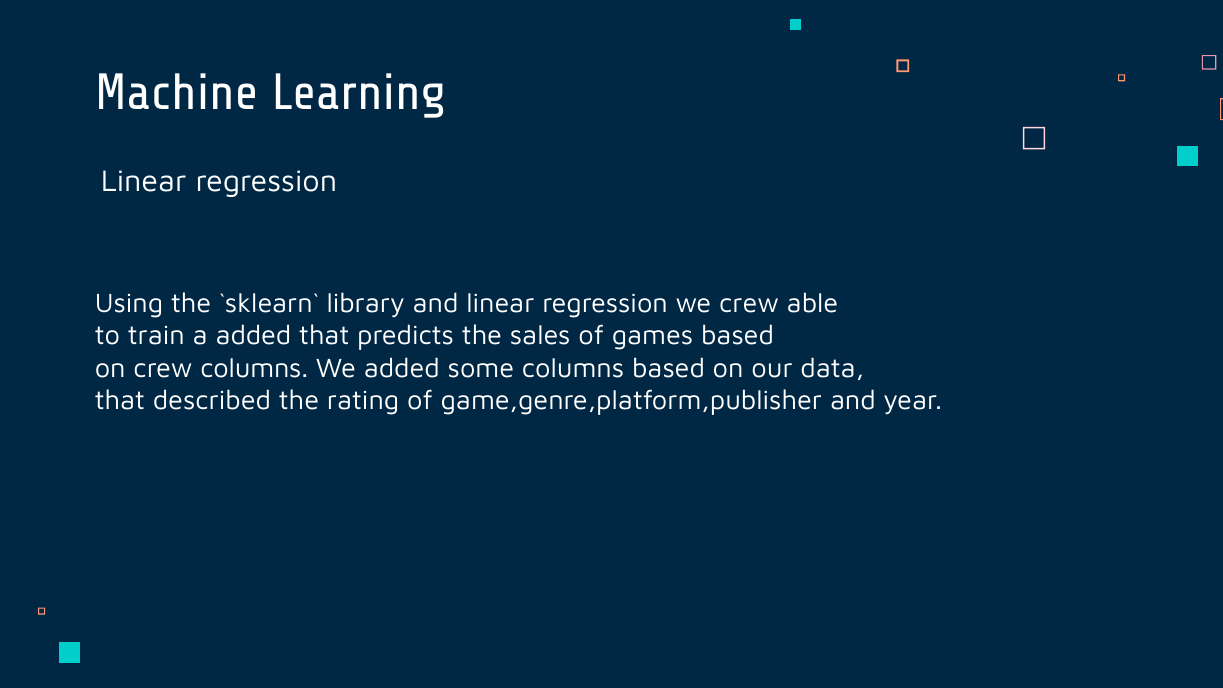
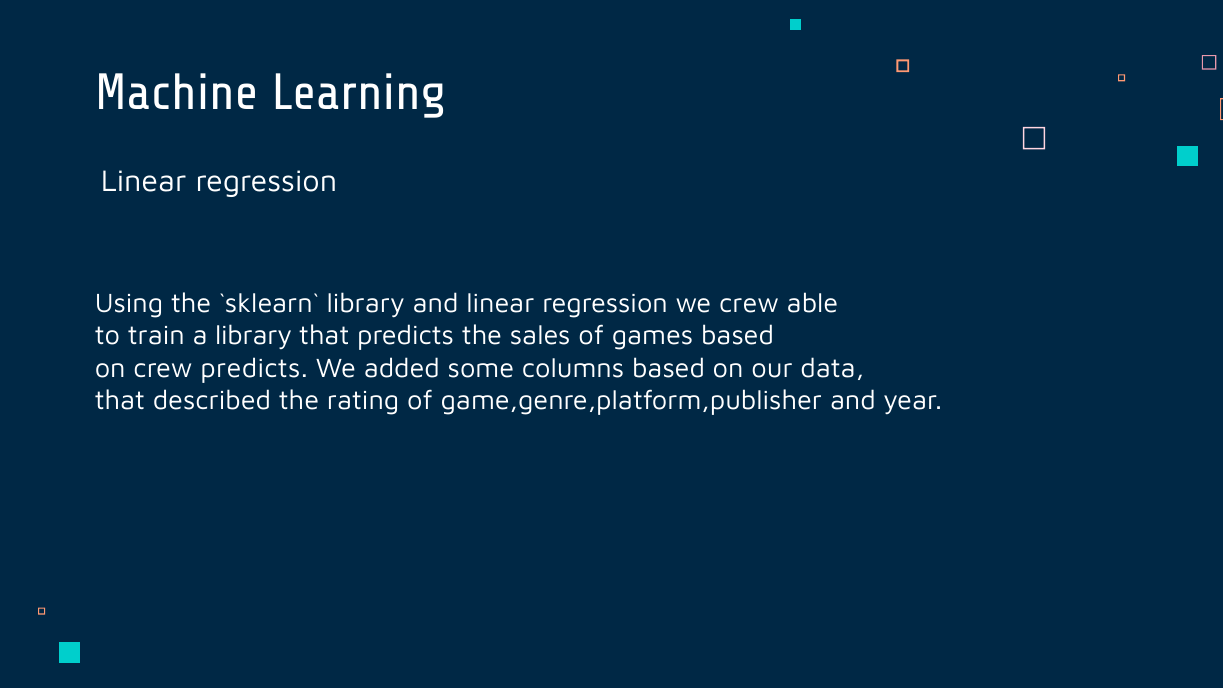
a added: added -> library
crew columns: columns -> predicts
